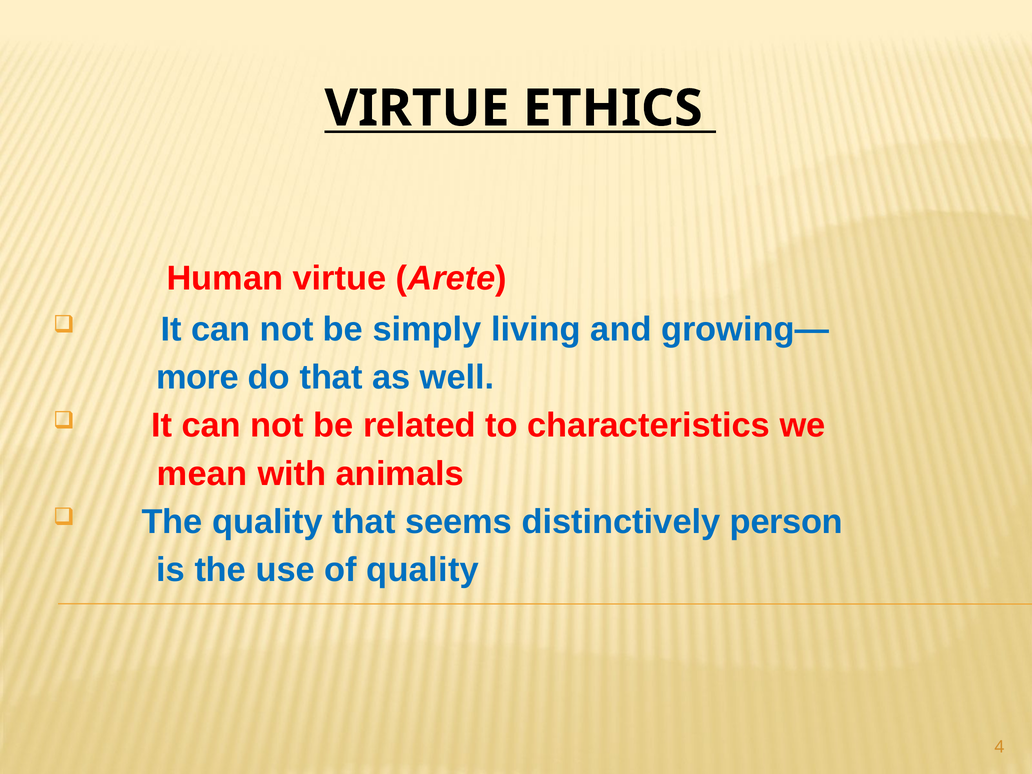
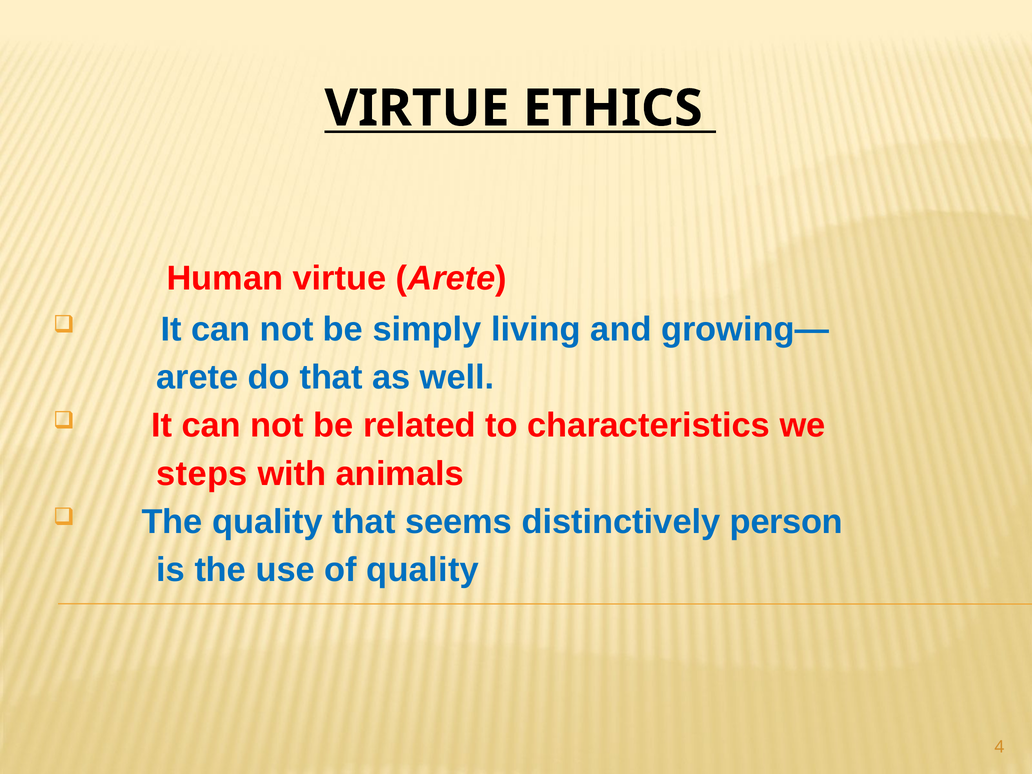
more at (198, 377): more -> arete
mean: mean -> steps
